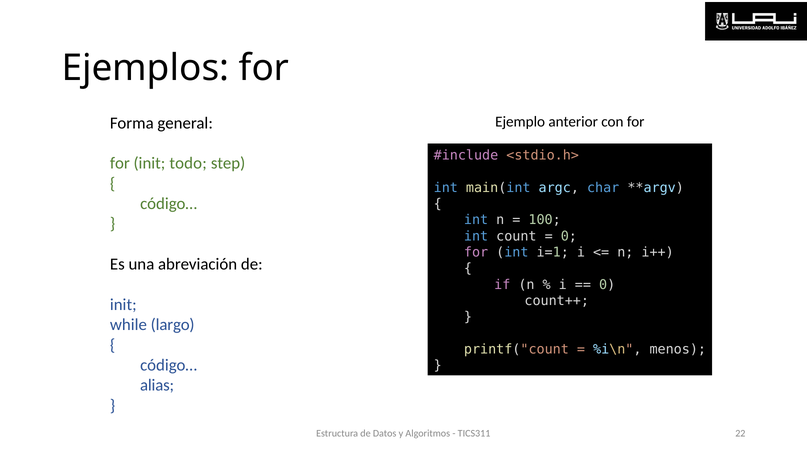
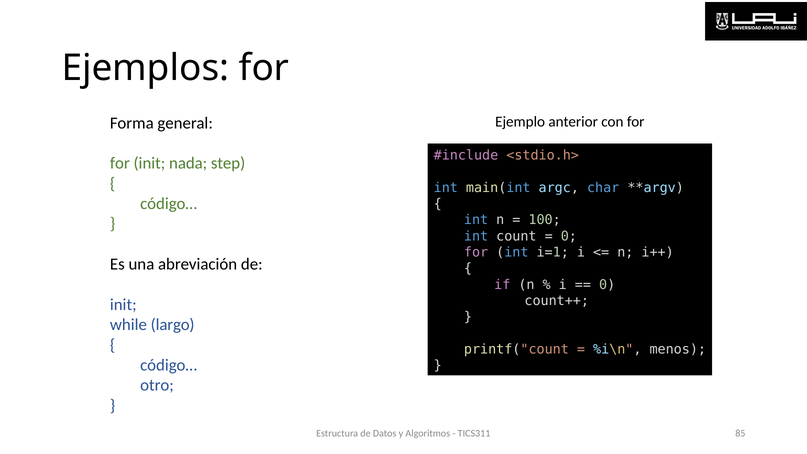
todo: todo -> nada
alias: alias -> otro
22: 22 -> 85
